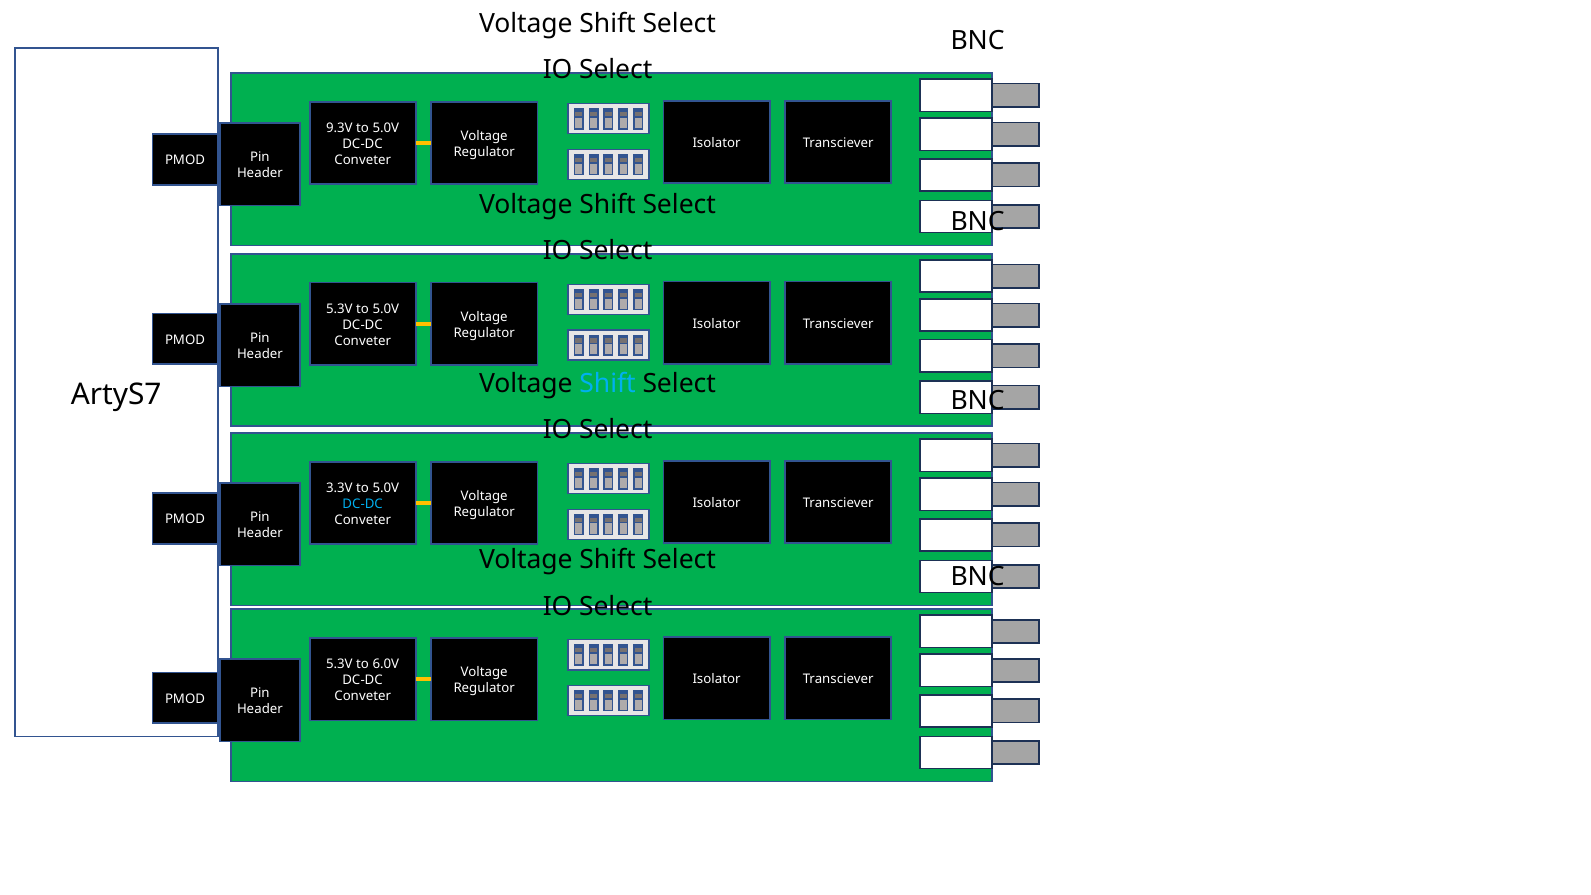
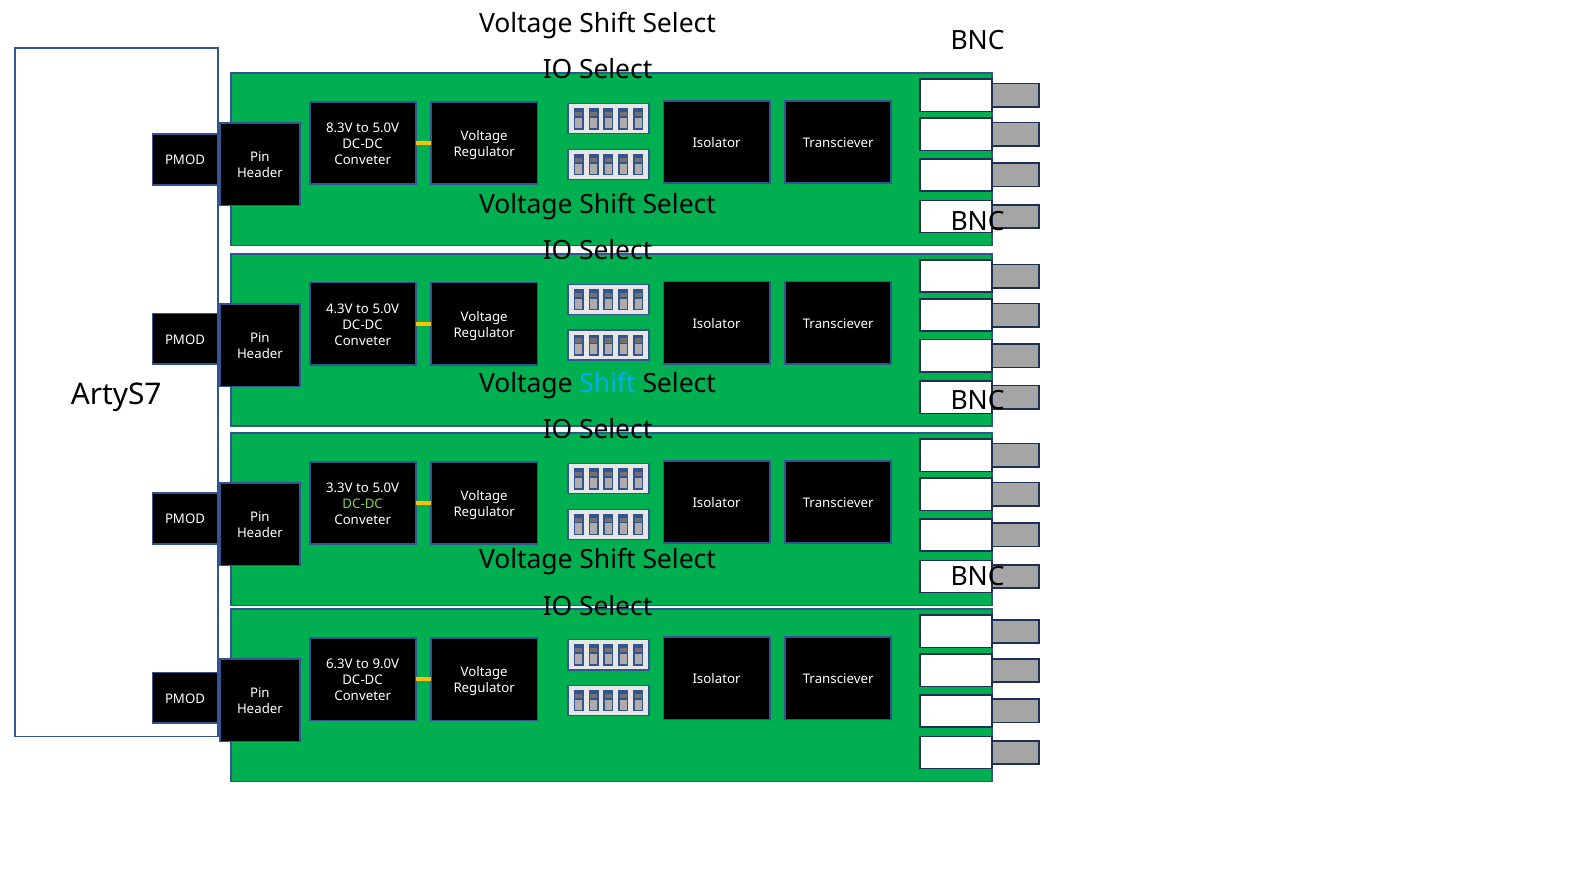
9.3V: 9.3V -> 8.3V
5.3V at (339, 309): 5.3V -> 4.3V
DC-DC at (363, 504) colour: light blue -> light green
5.3V at (339, 664): 5.3V -> 6.3V
6.0V: 6.0V -> 9.0V
